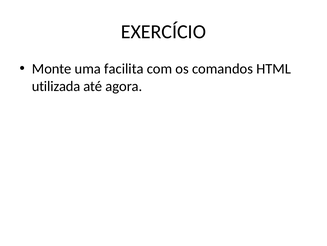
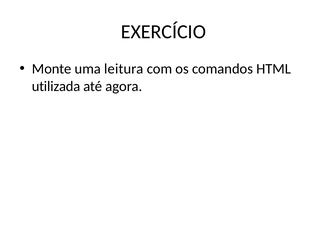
facilita: facilita -> leitura
